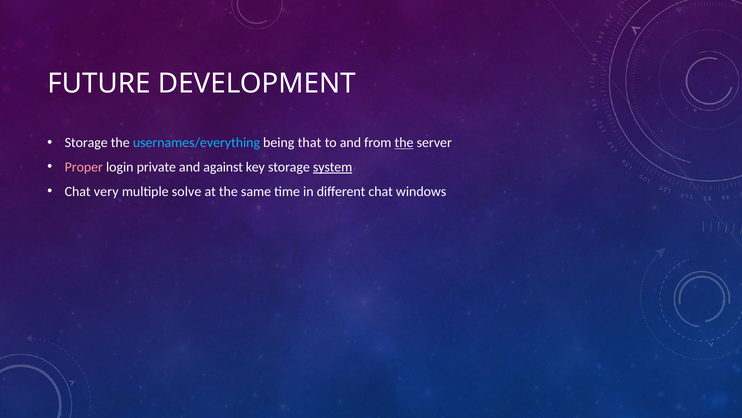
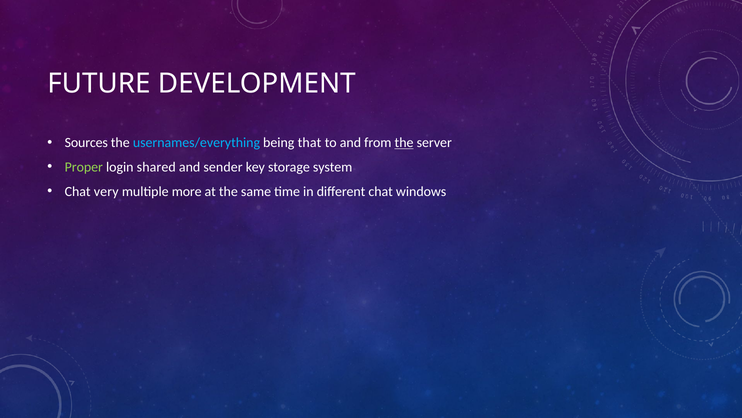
Storage at (86, 142): Storage -> Sources
Proper colour: pink -> light green
private: private -> shared
against: against -> sender
system underline: present -> none
solve: solve -> more
